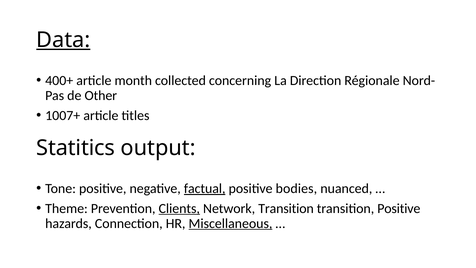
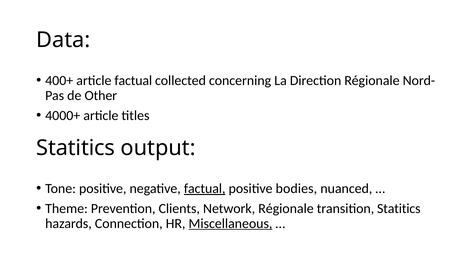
Data underline: present -> none
article month: month -> factual
1007+: 1007+ -> 4000+
Clients underline: present -> none
Network Transition: Transition -> Régionale
transition Positive: Positive -> Statitics
